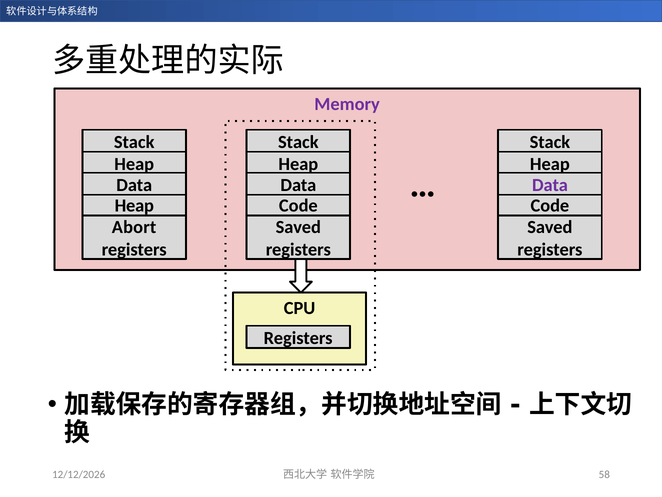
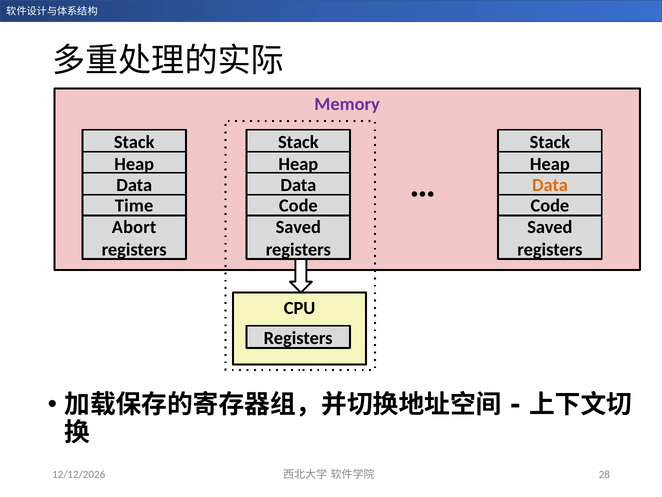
Data at (550, 185) colour: purple -> orange
Heap at (134, 205): Heap -> Time
58: 58 -> 28
